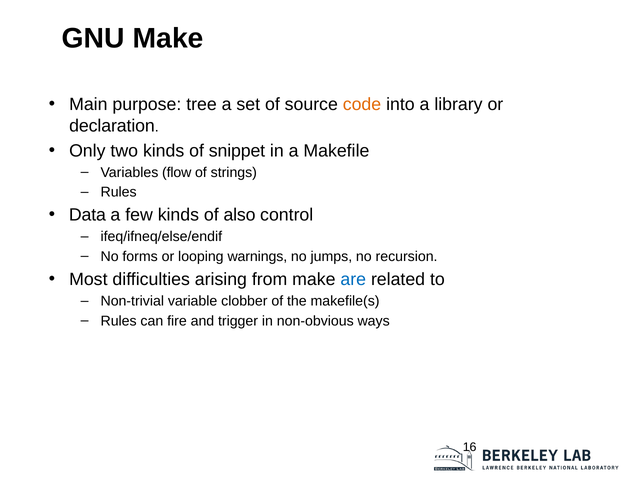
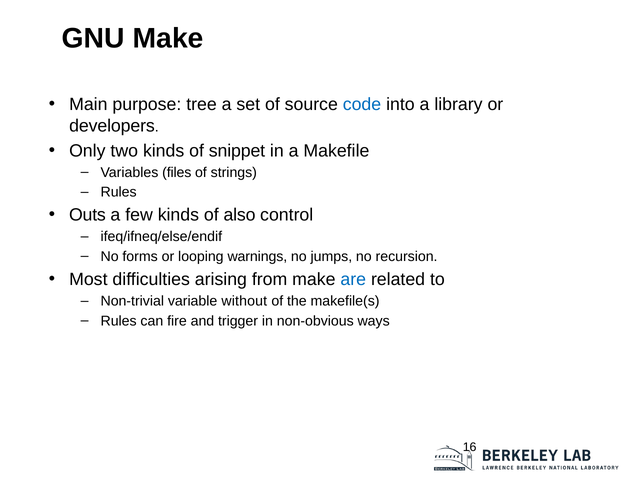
code colour: orange -> blue
declaration: declaration -> developers
flow: flow -> files
Data: Data -> Outs
clobber: clobber -> without
